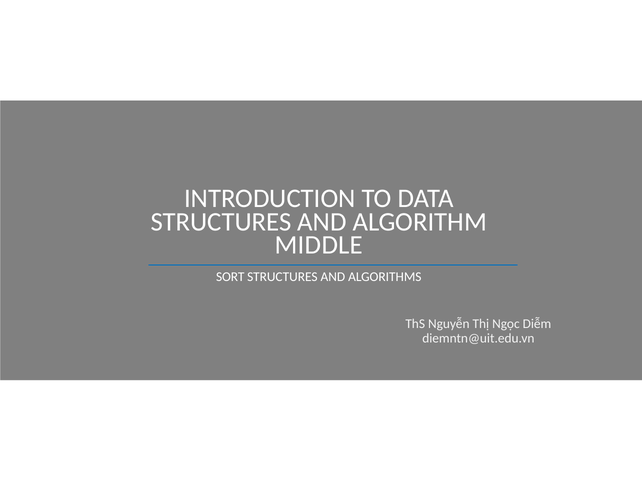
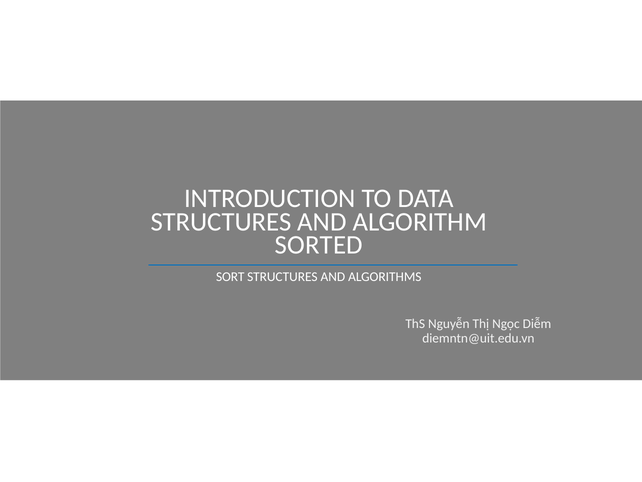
MIDDLE: MIDDLE -> SORTED
